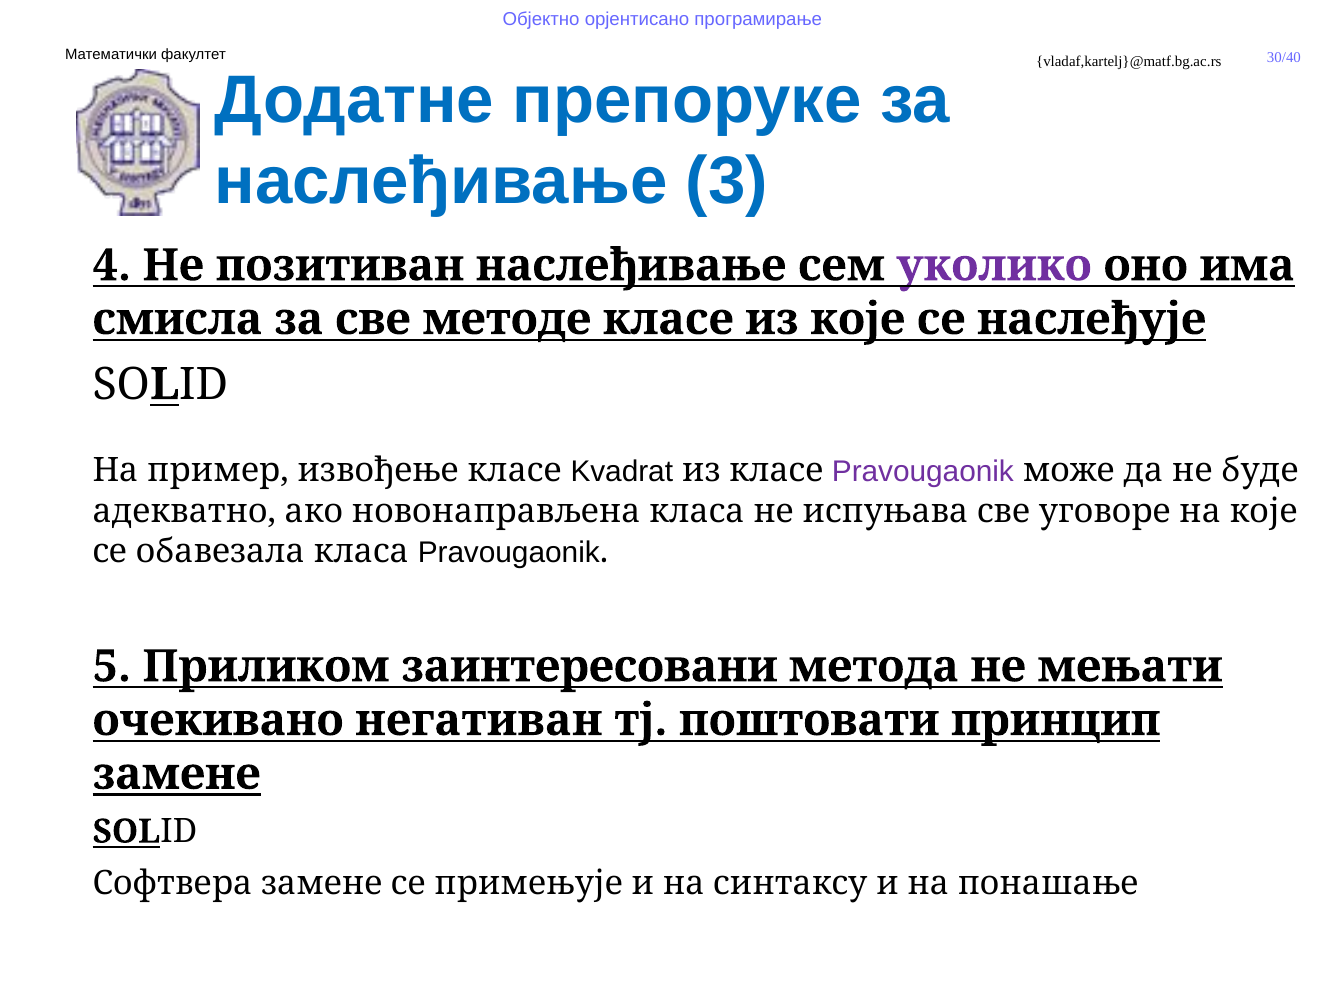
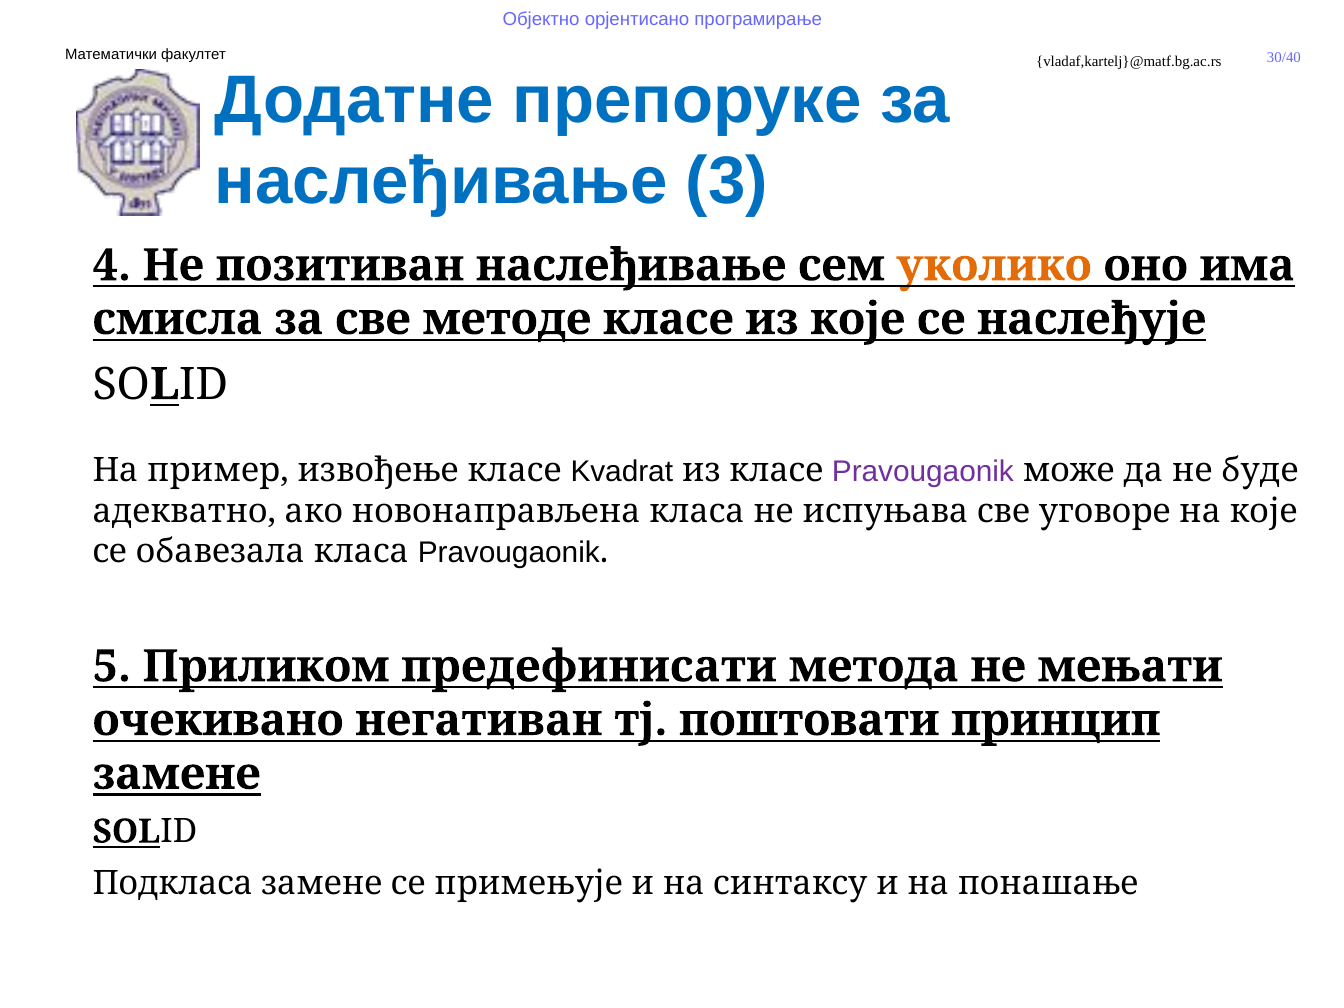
уколико colour: purple -> orange
заинтересовани: заинтересовани -> предефинисати
Софтвера: Софтвера -> Подкласа
